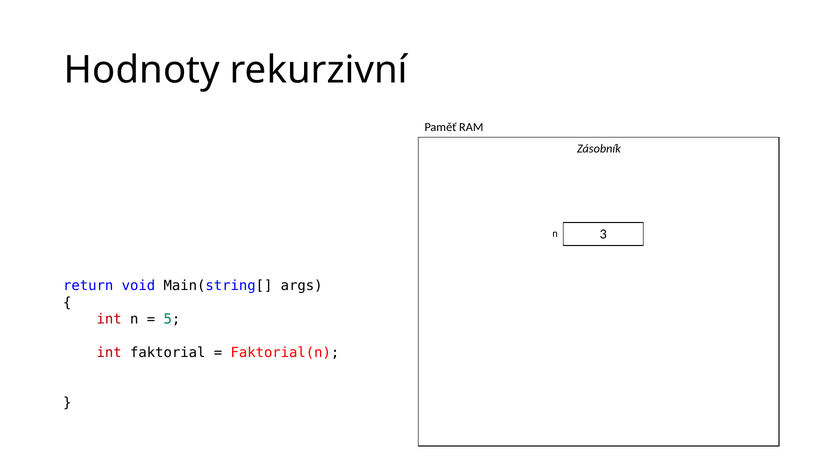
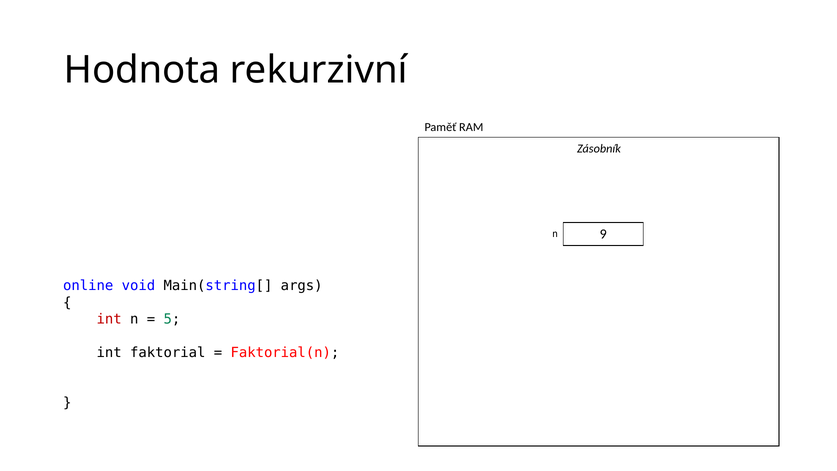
Hodnoty: Hodnoty -> Hodnota
3: 3 -> 9
return: return -> online
int at (109, 353) colour: red -> black
